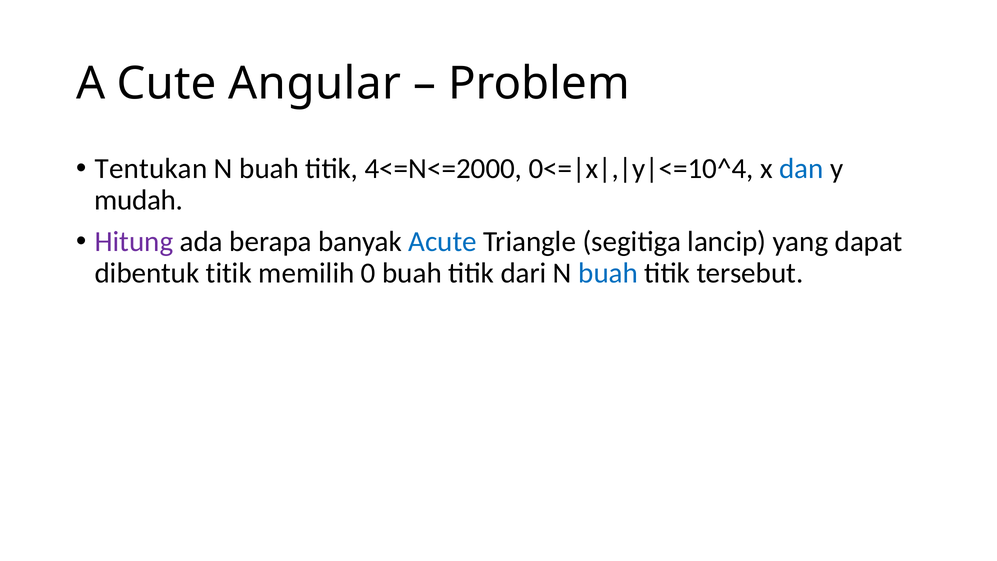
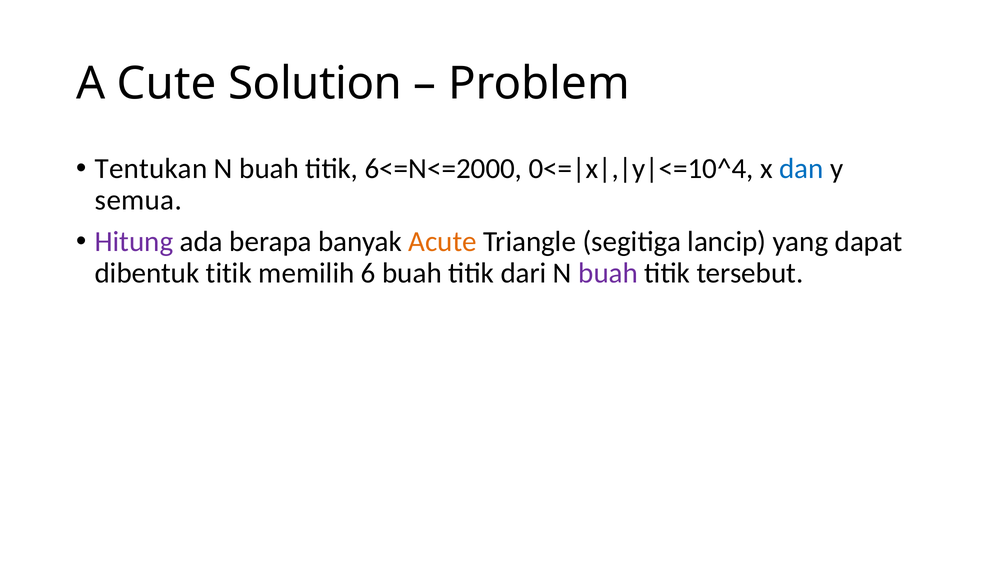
Angular: Angular -> Solution
4<=N<=2000: 4<=N<=2000 -> 6<=N<=2000
mudah: mudah -> semua
Acute colour: blue -> orange
0: 0 -> 6
buah at (608, 273) colour: blue -> purple
